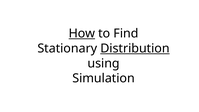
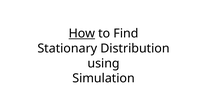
Distribution underline: present -> none
